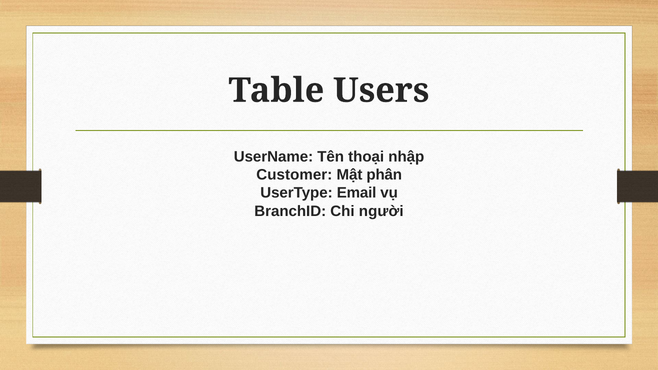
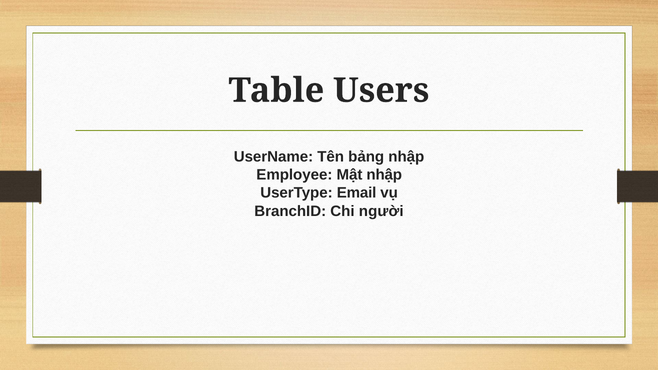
thoại: thoại -> bảng
Customer: Customer -> Employee
Mật phân: phân -> nhập
